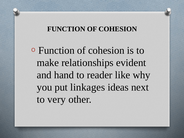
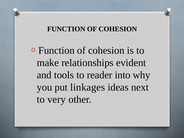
hand: hand -> tools
like: like -> into
